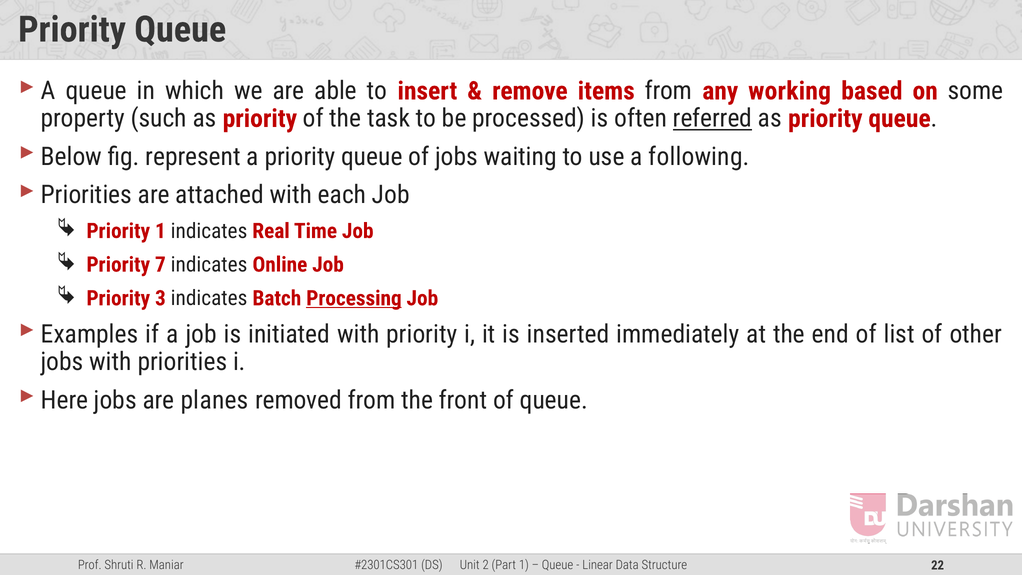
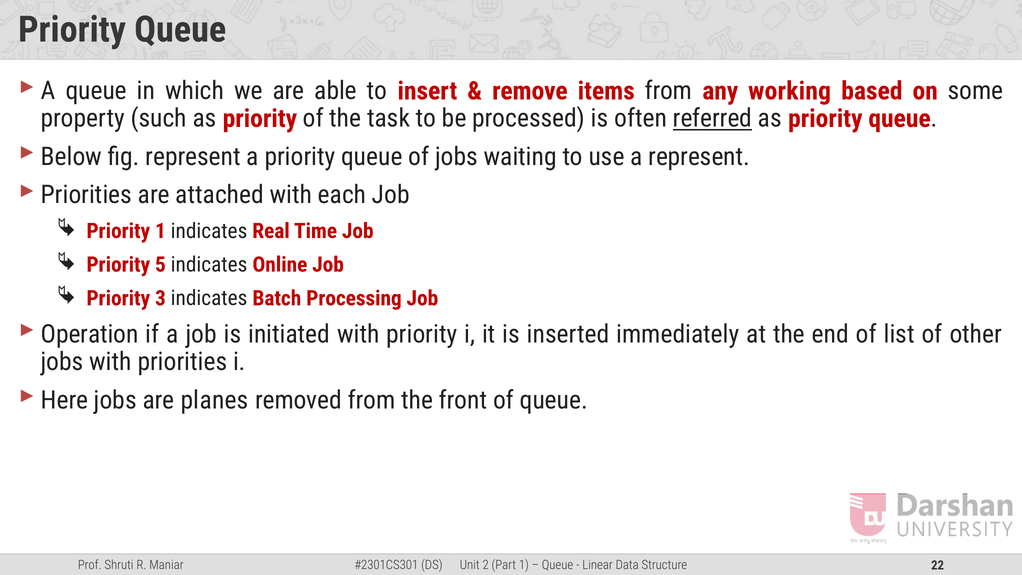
a following: following -> represent
7: 7 -> 5
Processing underline: present -> none
Examples: Examples -> Operation
